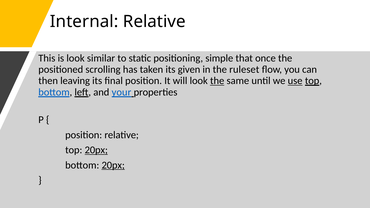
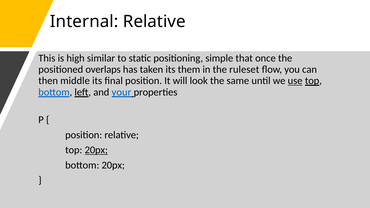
is look: look -> high
scrolling: scrolling -> overlaps
given: given -> them
leaving: leaving -> middle
the at (217, 81) underline: present -> none
20px at (113, 165) underline: present -> none
